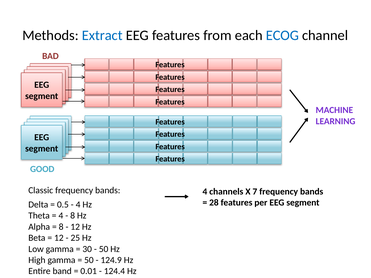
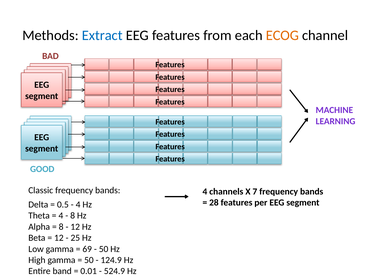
ECOG colour: blue -> orange
30: 30 -> 69
124.4: 124.4 -> 524.9
